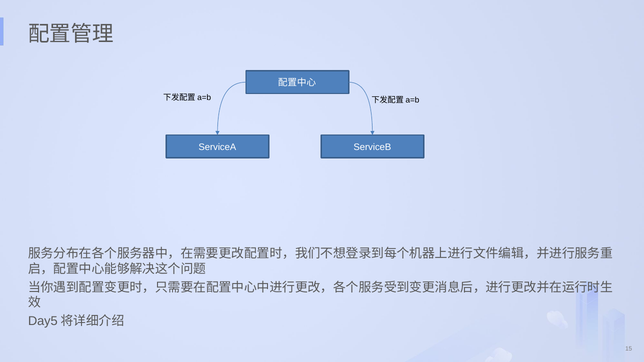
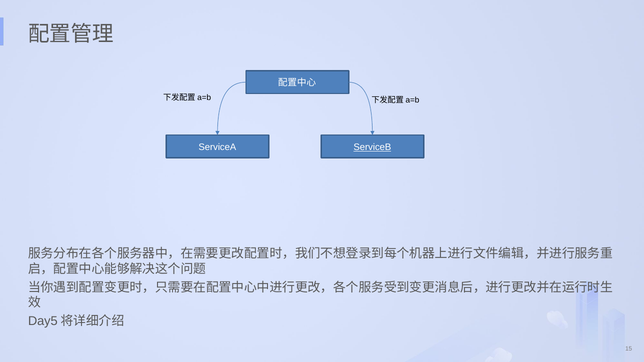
ServiceB underline: none -> present
